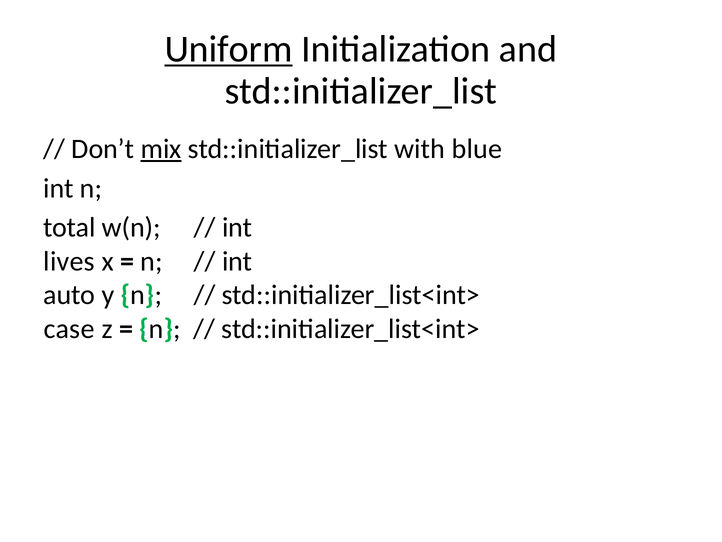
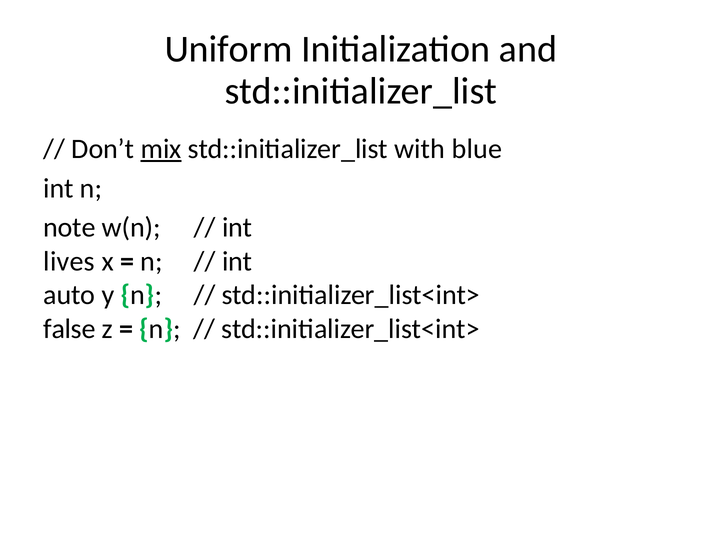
Uniform underline: present -> none
total: total -> note
case: case -> false
